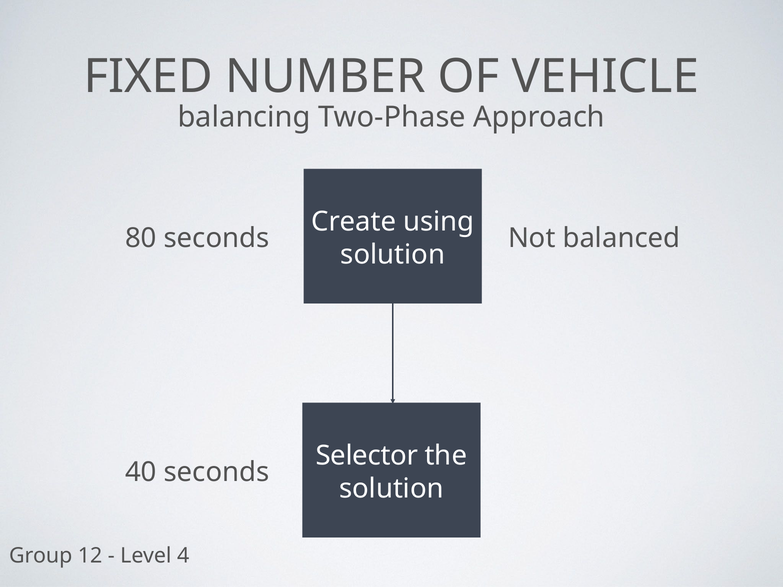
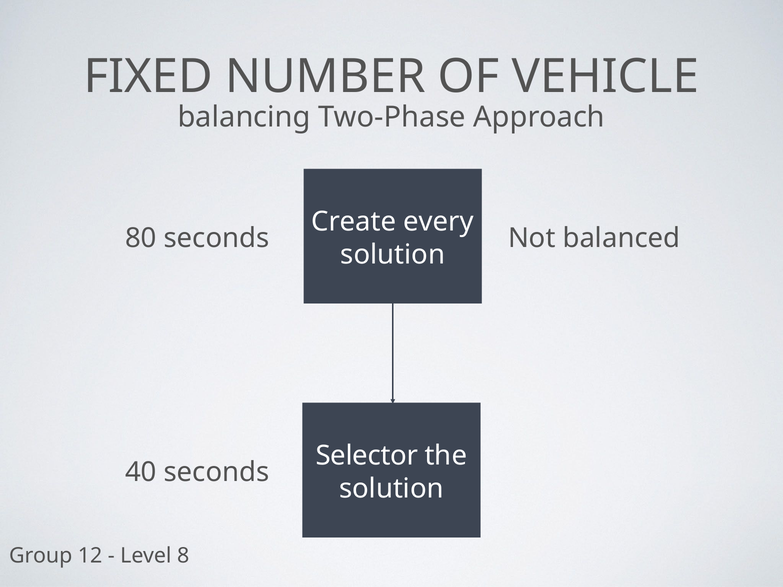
using: using -> every
4: 4 -> 8
